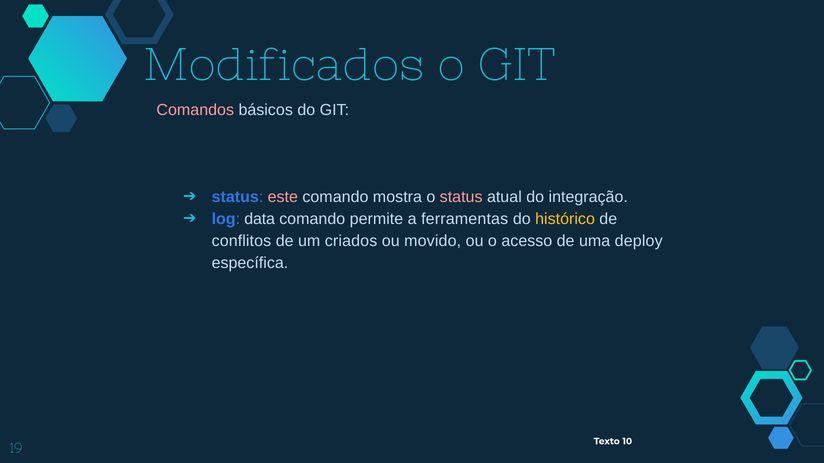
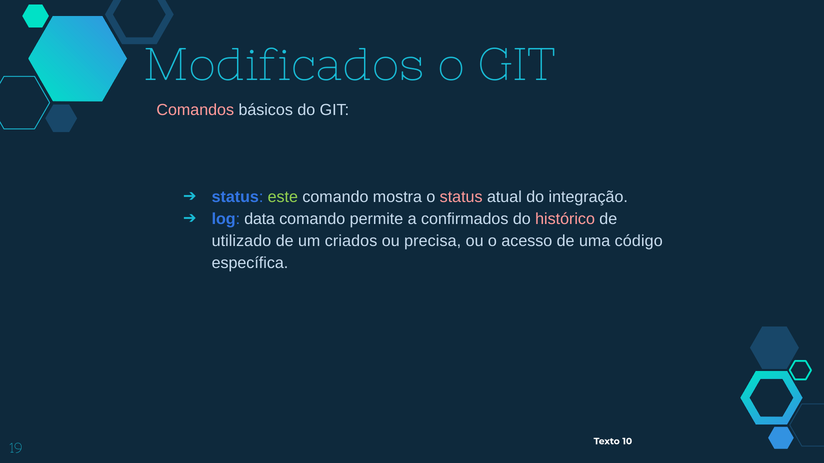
este colour: pink -> light green
ferramentas: ferramentas -> confirmados
histórico colour: yellow -> pink
conflitos: conflitos -> utilizado
movido: movido -> precisa
deploy: deploy -> código
